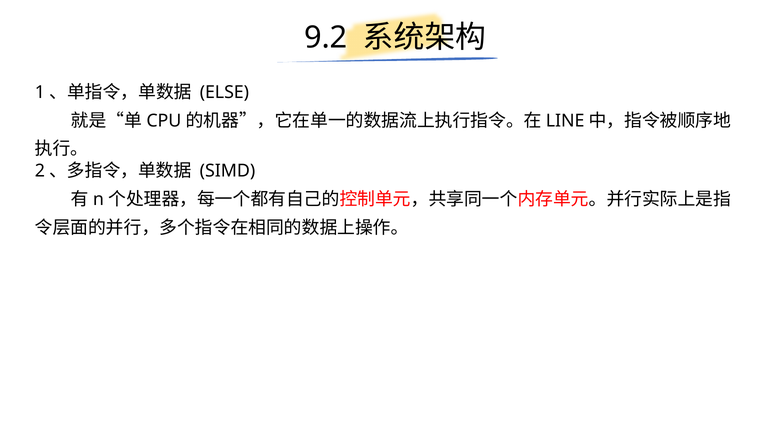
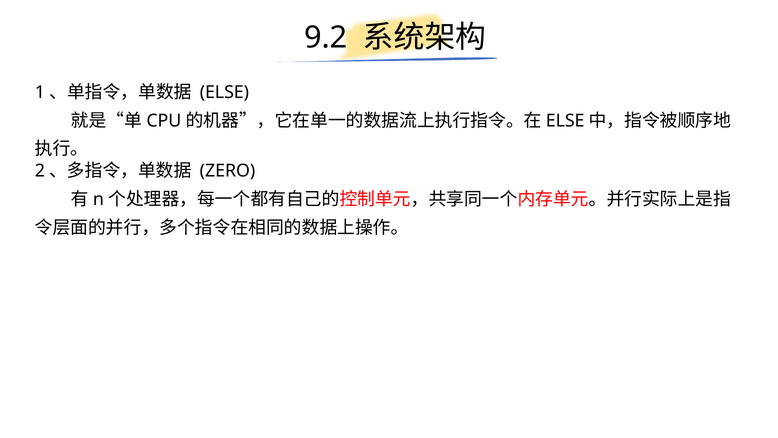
LINE at (565, 121): LINE -> ELSE
SIMD: SIMD -> ZERO
